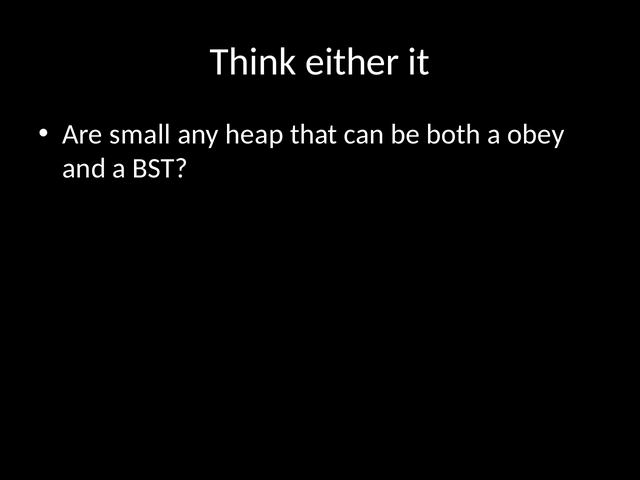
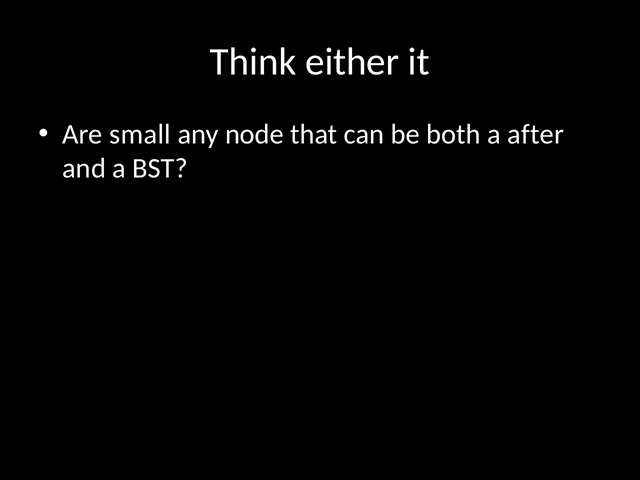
heap: heap -> node
obey: obey -> after
